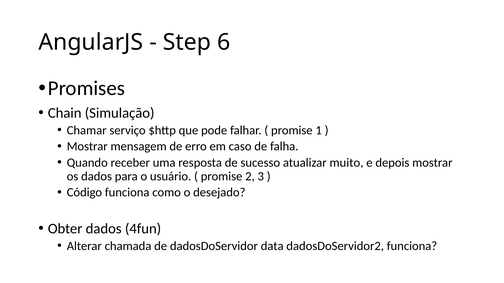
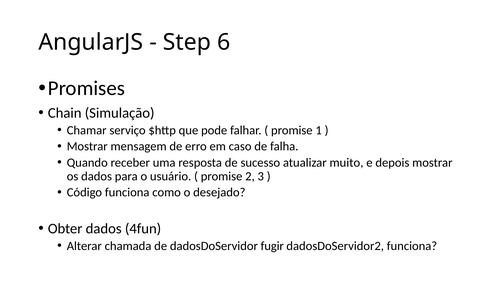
data: data -> fugir
